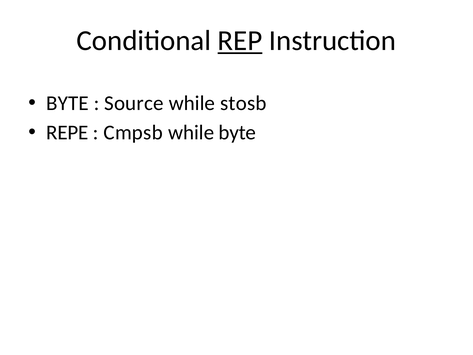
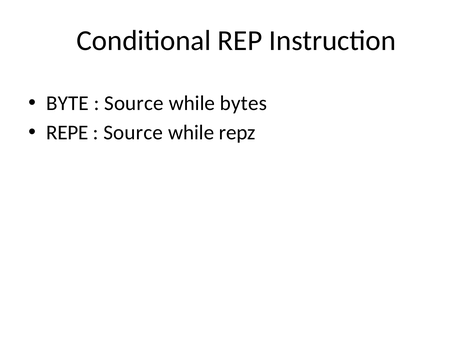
REP underline: present -> none
stosb: stosb -> bytes
Cmpsb at (133, 133): Cmpsb -> Source
while byte: byte -> repz
